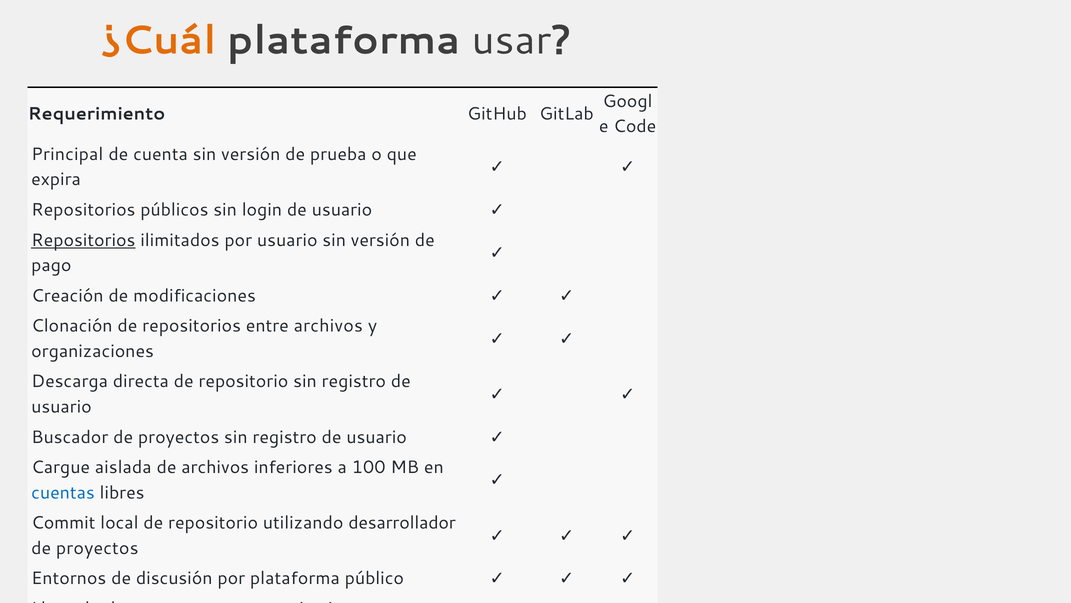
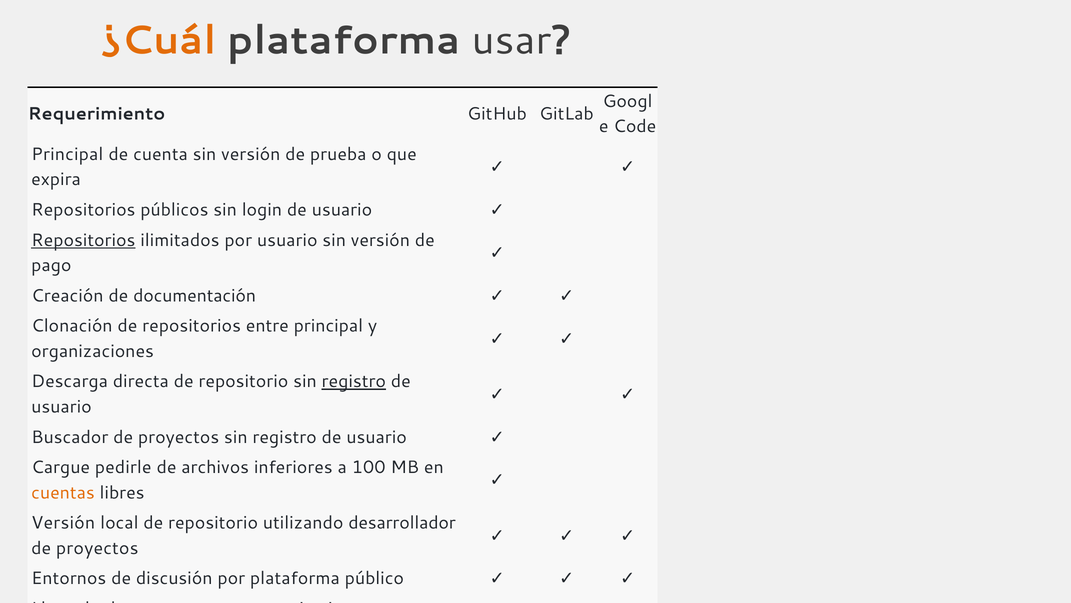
modificaciones: modificaciones -> documentación
entre archivos: archivos -> principal
registro at (354, 381) underline: none -> present
aislada: aislada -> pedirle
cuentas colour: blue -> orange
Commit at (63, 523): Commit -> Versión
